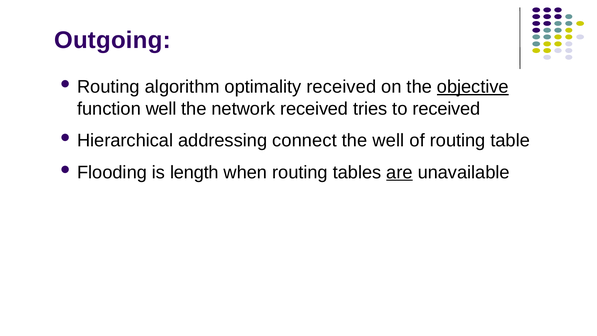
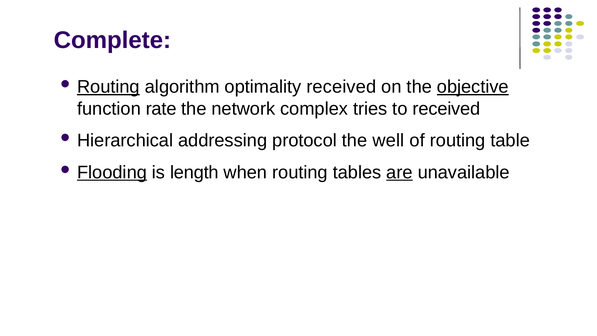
Outgoing: Outgoing -> Complete
Routing at (108, 87) underline: none -> present
function well: well -> rate
network received: received -> complex
connect: connect -> protocol
Flooding underline: none -> present
